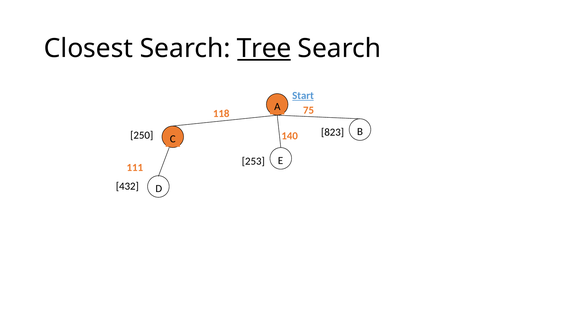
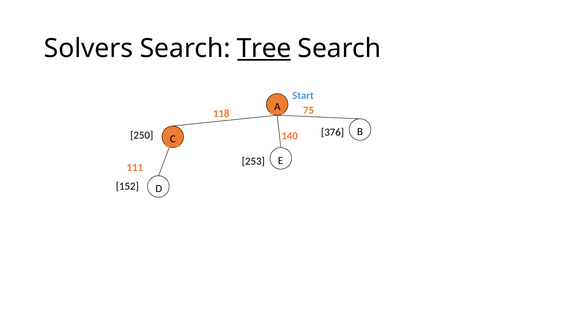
Closest: Closest -> Solvers
Start underline: present -> none
823: 823 -> 376
432: 432 -> 152
